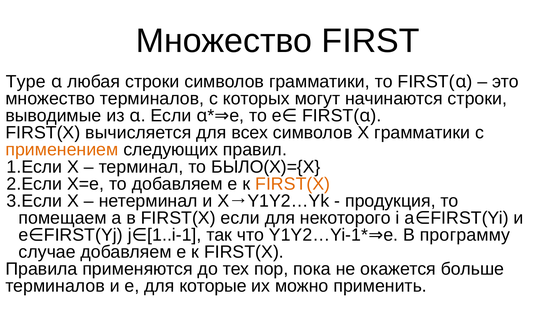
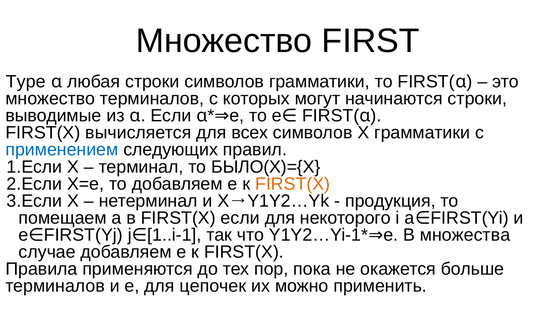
применением colour: orange -> blue
программу: программу -> множества
которые: которые -> цепочек
